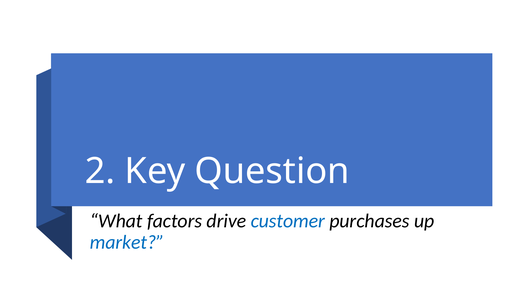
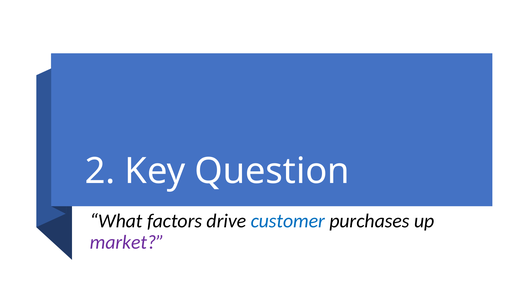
market colour: blue -> purple
